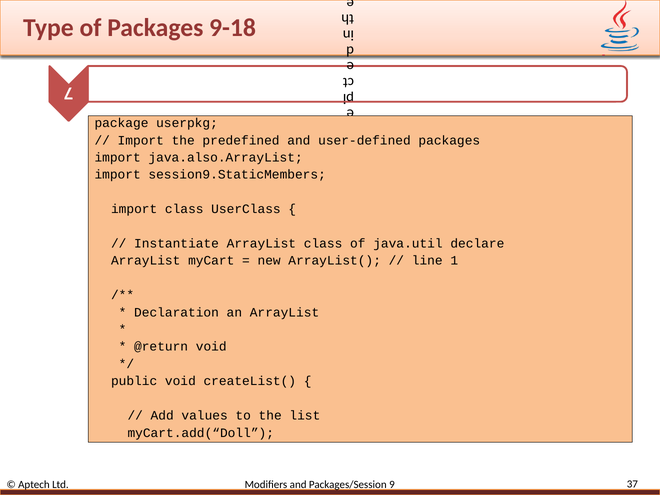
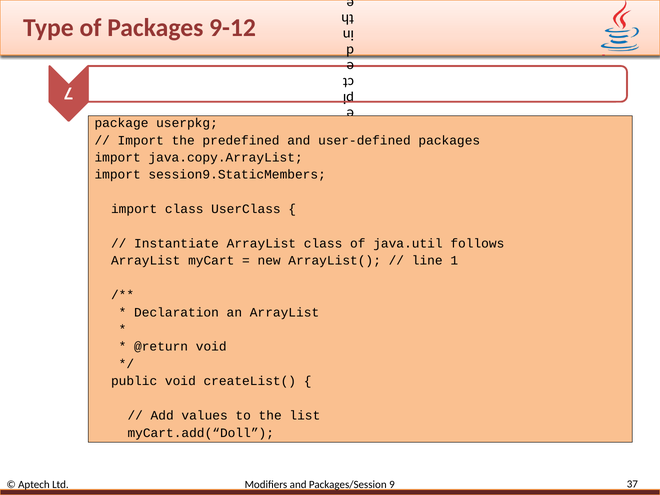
9-18: 9-18 -> 9-12
java.also.ArrayList: java.also.ArrayList -> java.copy.ArrayList
declare: declare -> follows
